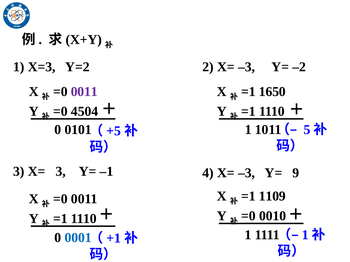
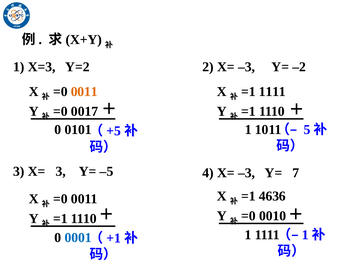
0011 at (84, 92) colour: purple -> orange
1650 at (272, 92): 1650 -> 1111
4504: 4504 -> 0017
–1: –1 -> –5
9: 9 -> 7
1109: 1109 -> 4636
